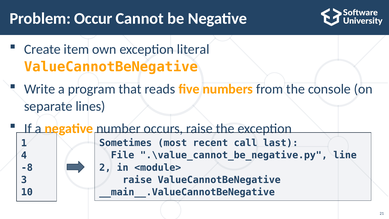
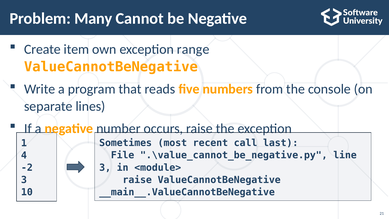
Occur: Occur -> Many
literal: literal -> range
-8: -8 -> -2
2 at (105, 167): 2 -> 3
